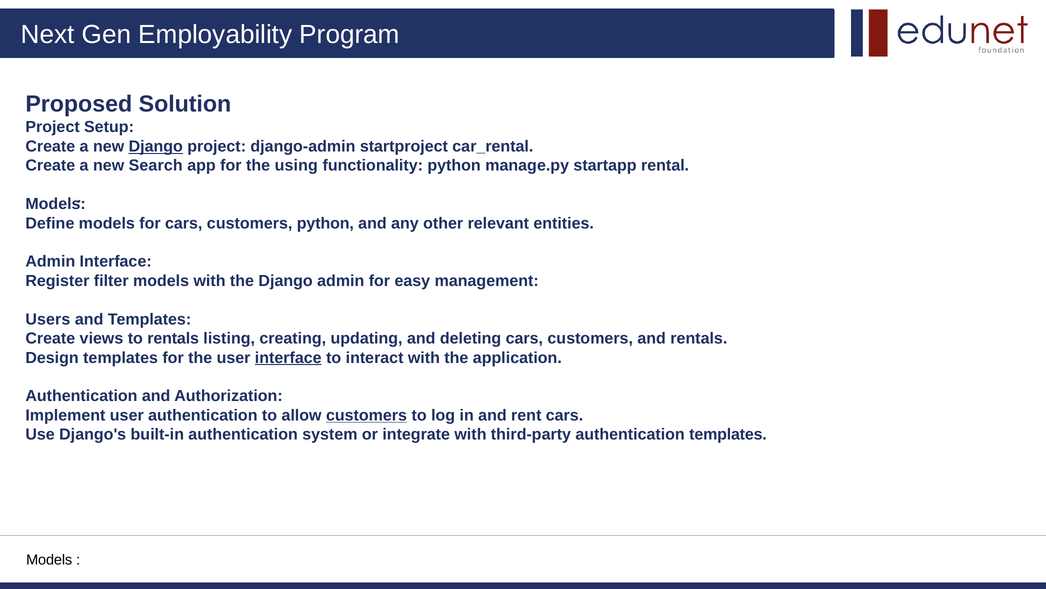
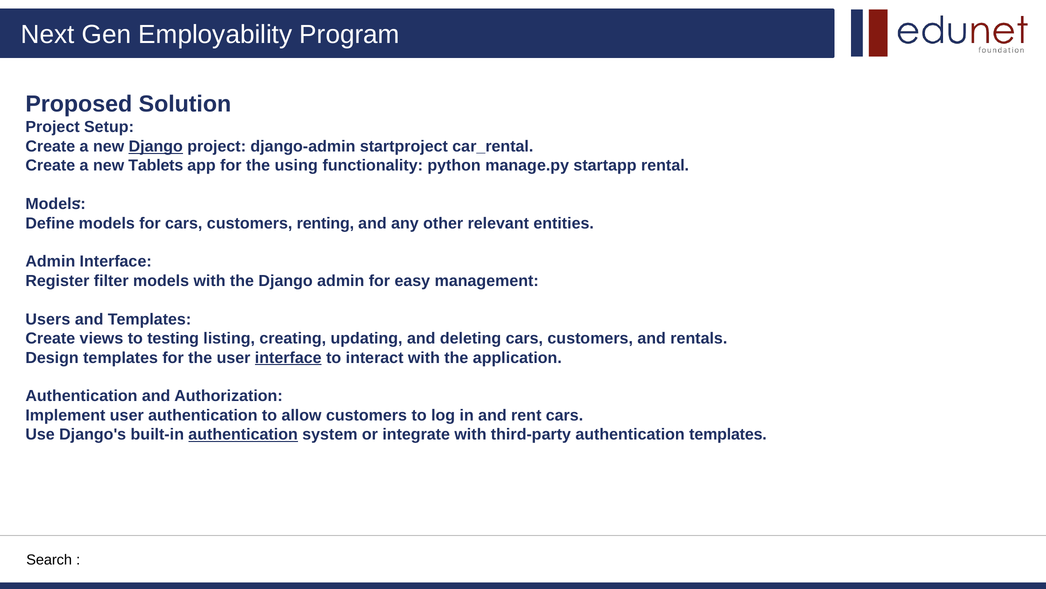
Search: Search -> Tablets
customers python: python -> renting
to rentals: rentals -> testing
customers at (367, 415) underline: present -> none
authentication at (243, 434) underline: none -> present
Models at (49, 559): Models -> Search
